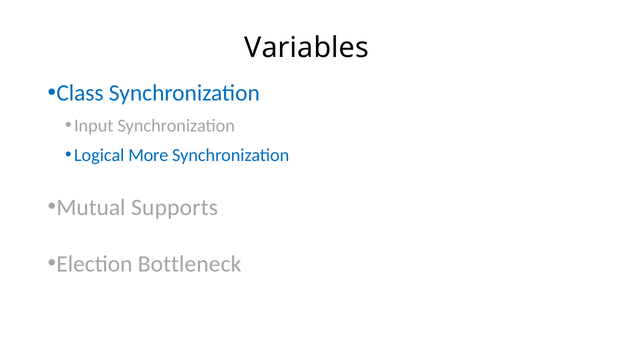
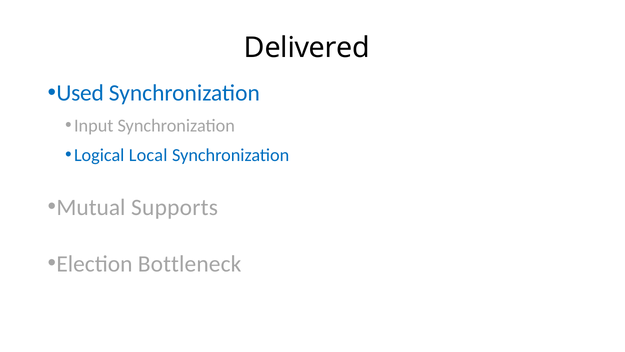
Variables: Variables -> Delivered
Class: Class -> Used
More: More -> Local
